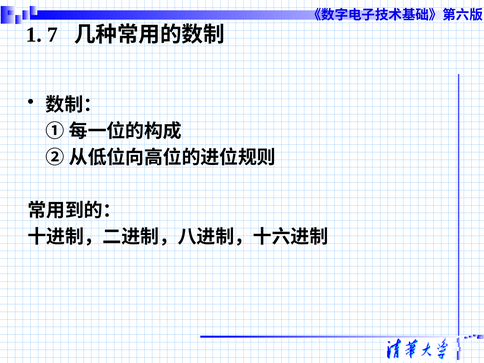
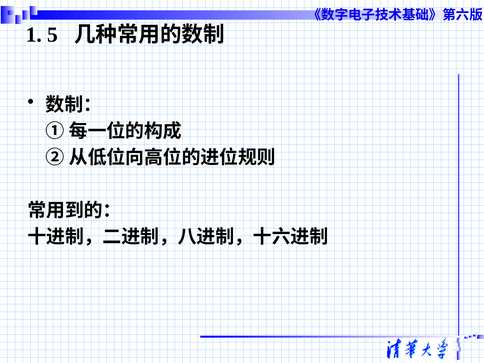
7: 7 -> 5
